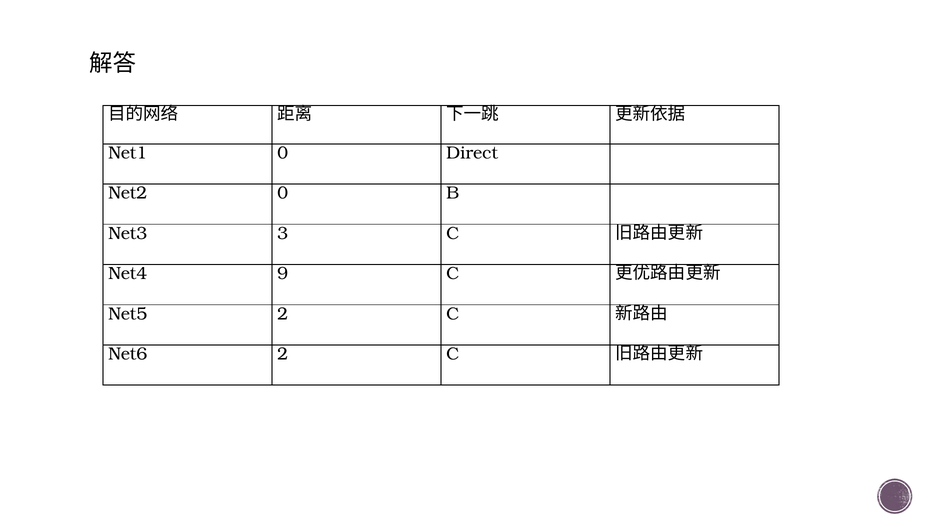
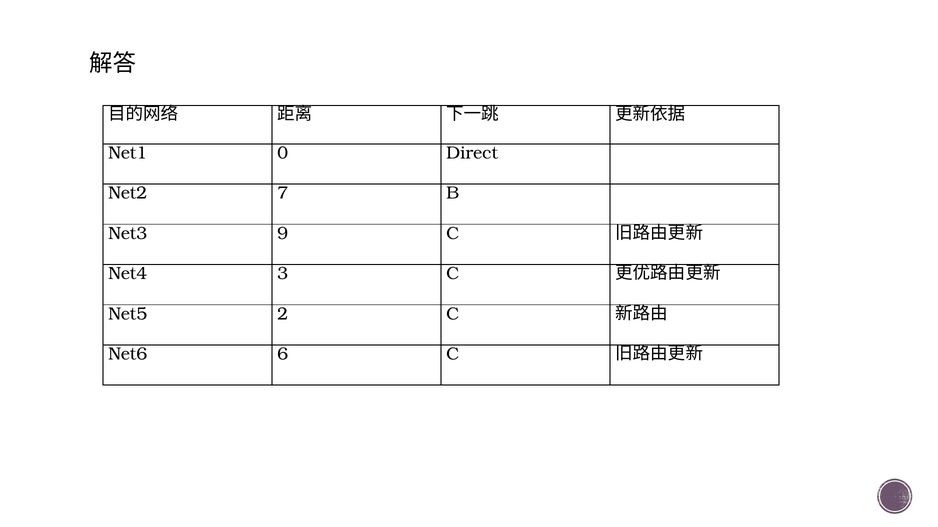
Net2 0: 0 -> 7
3: 3 -> 9
9: 9 -> 3
Net6 2: 2 -> 6
